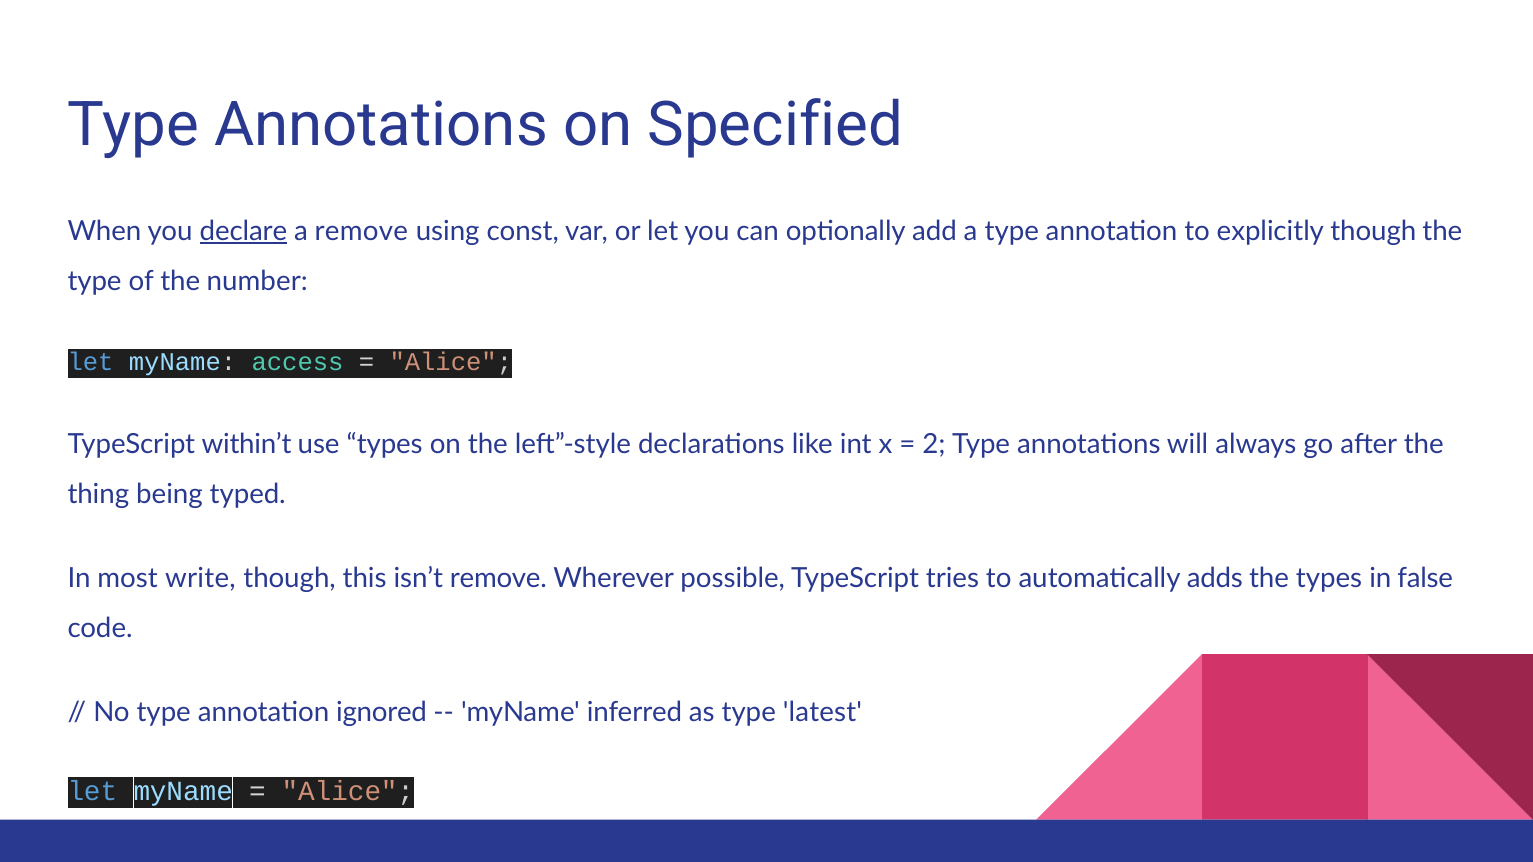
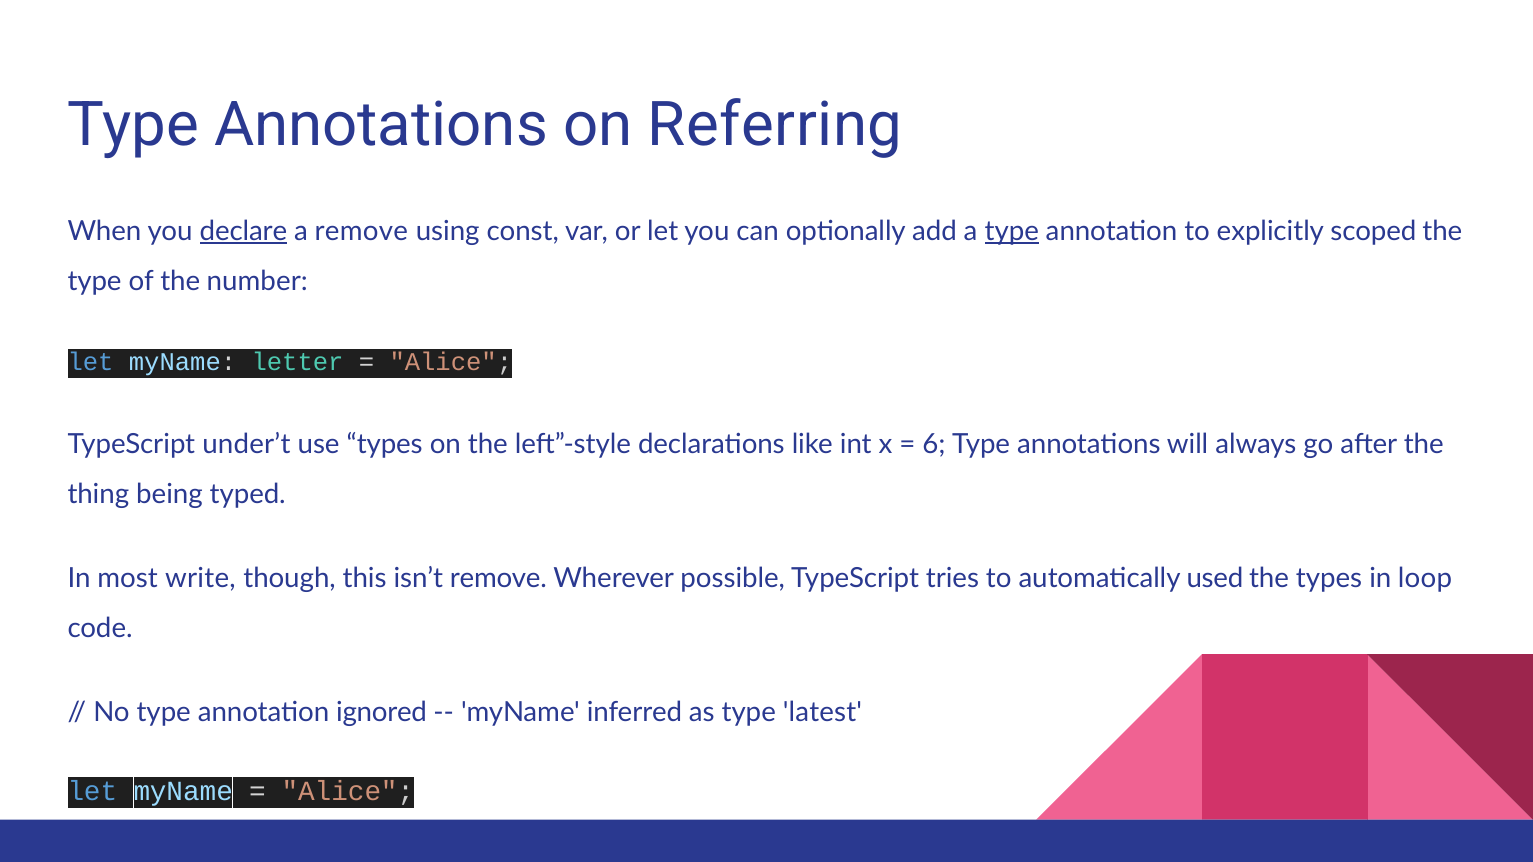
Specified: Specified -> Referring
type at (1012, 231) underline: none -> present
explicitly though: though -> scoped
access: access -> letter
within’t: within’t -> under’t
2: 2 -> 6
adds: adds -> used
false: false -> loop
